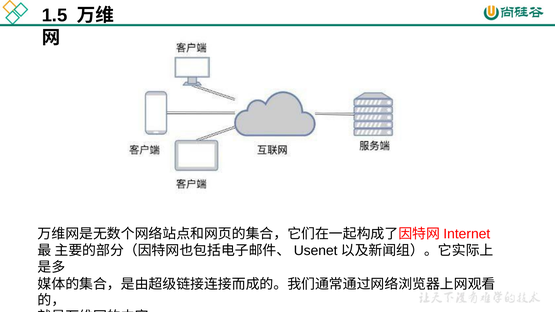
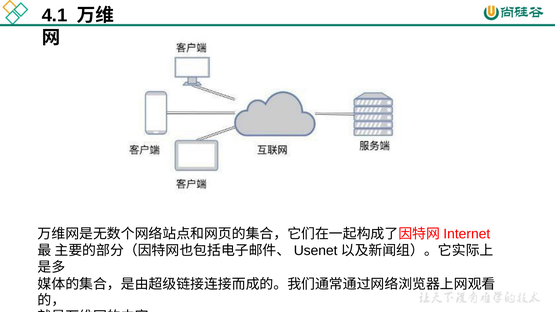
1.5: 1.5 -> 4.1
